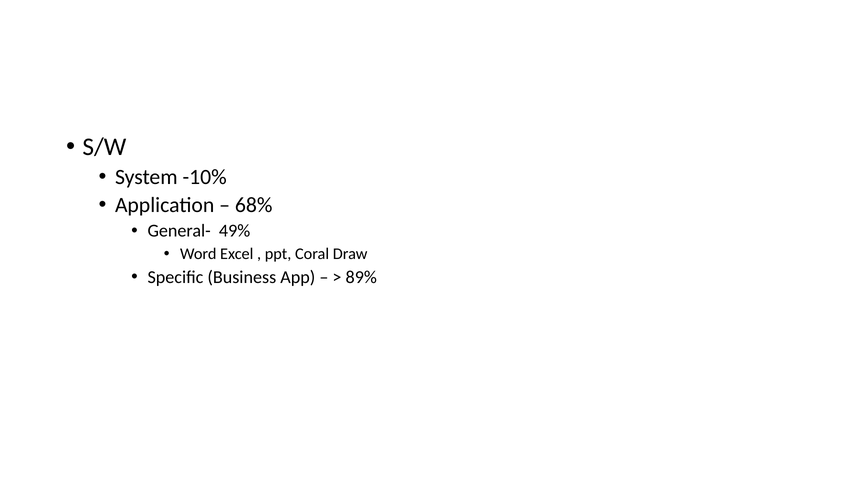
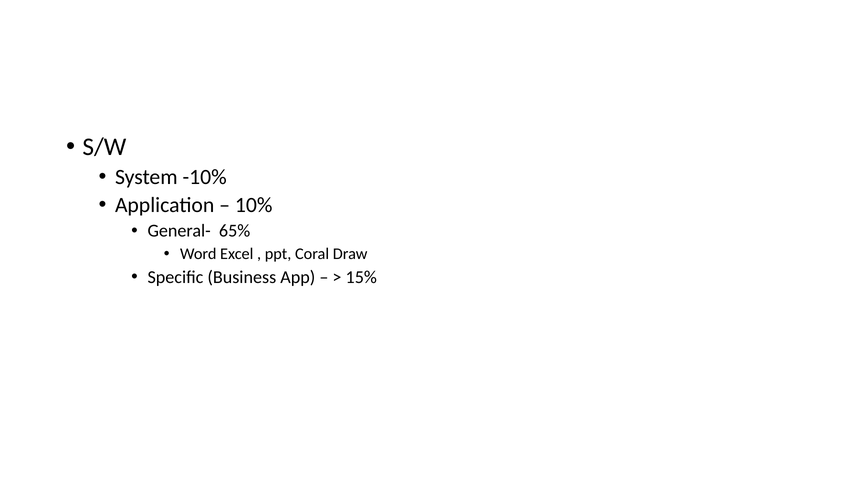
68%: 68% -> 10%
49%: 49% -> 65%
89%: 89% -> 15%
